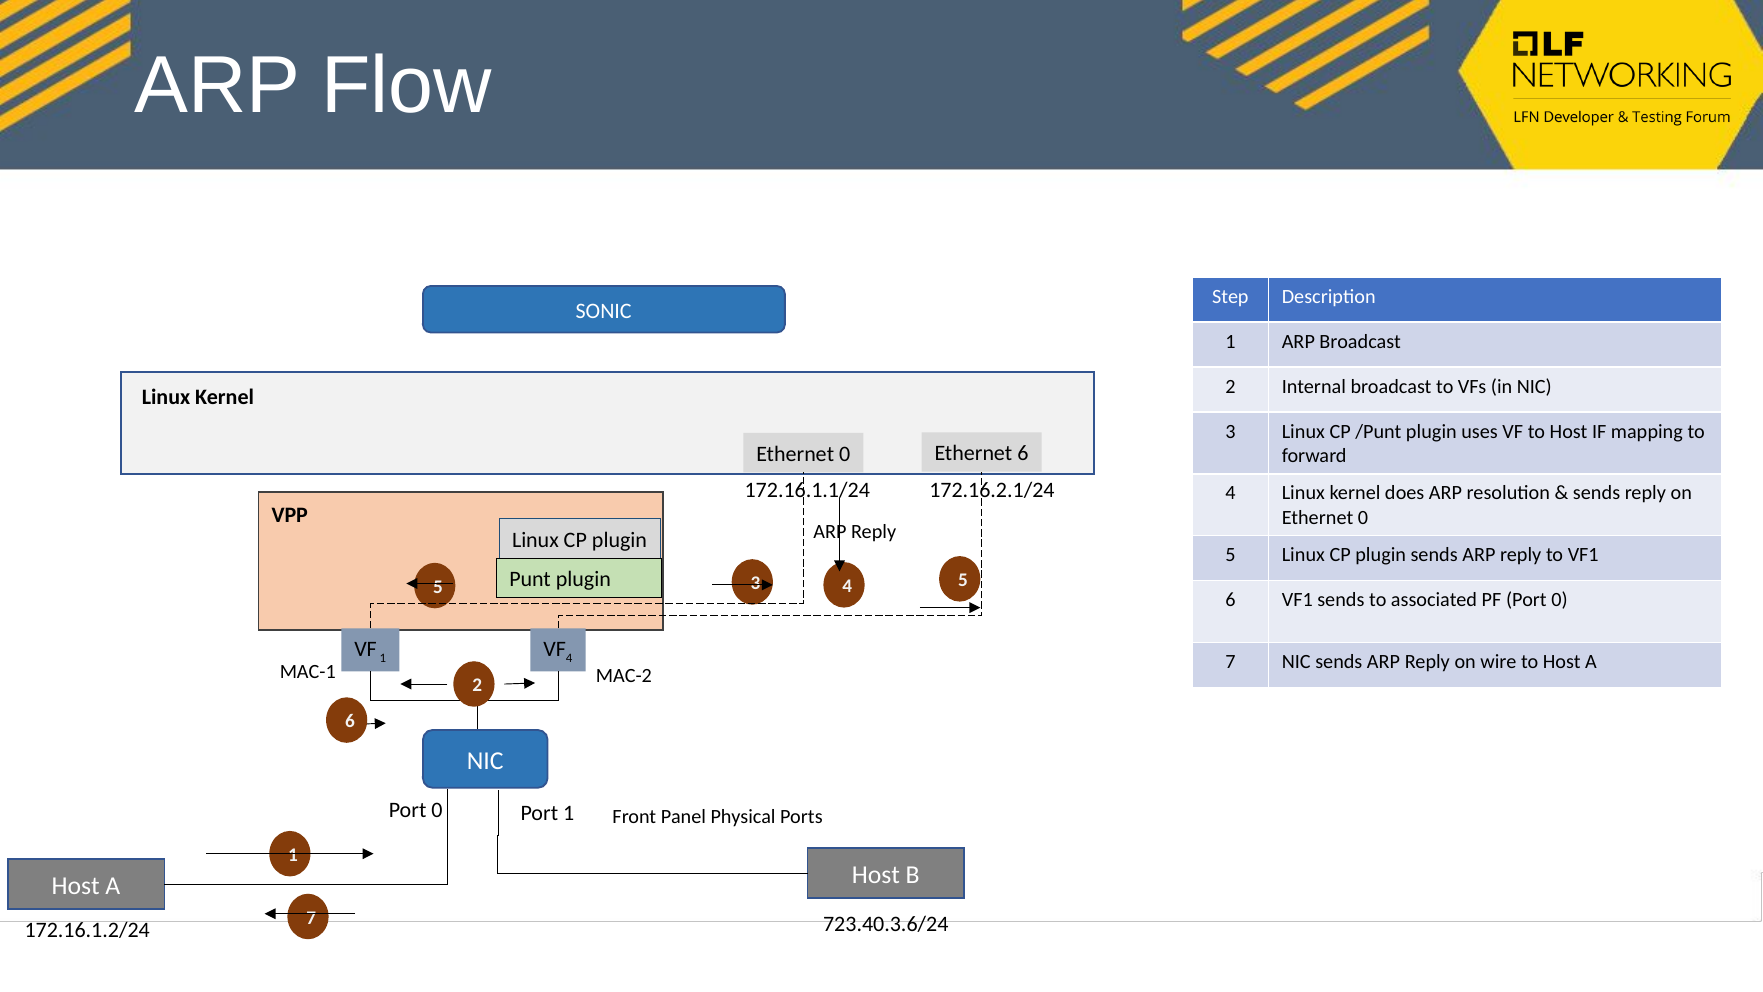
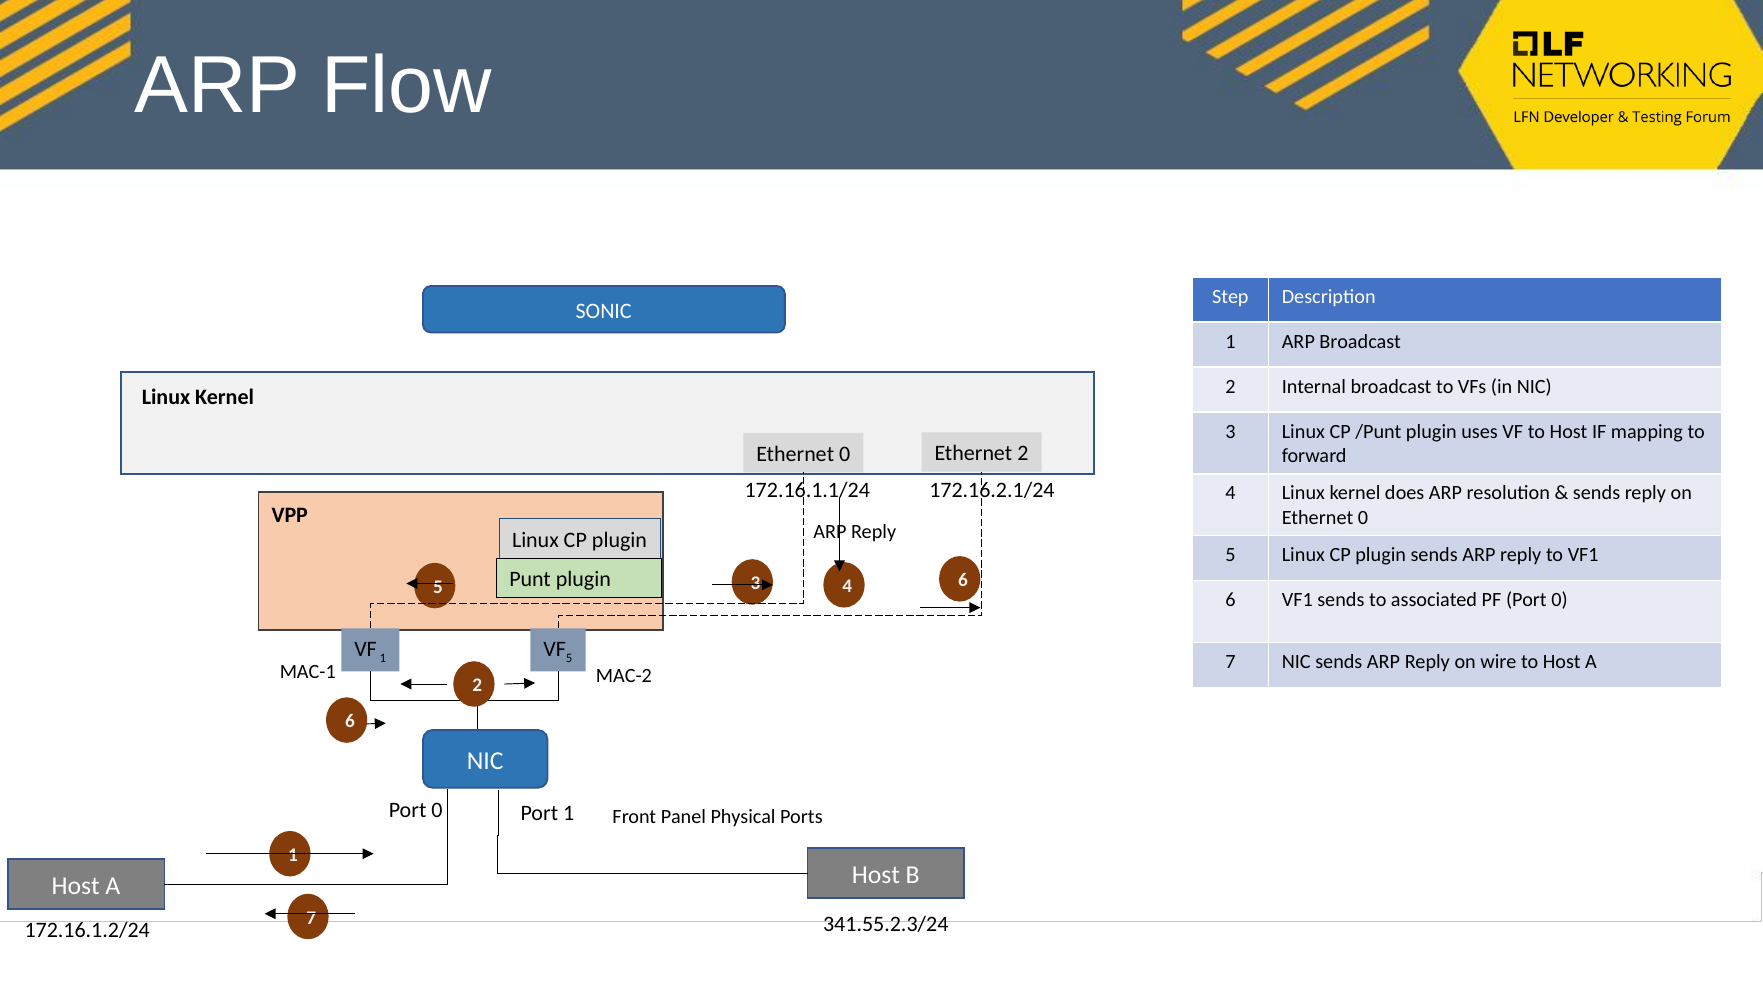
Ethernet 6: 6 -> 2
3 5: 5 -> 6
VF 4: 4 -> 5
723.40.3.6/24: 723.40.3.6/24 -> 341.55.2.3/24
